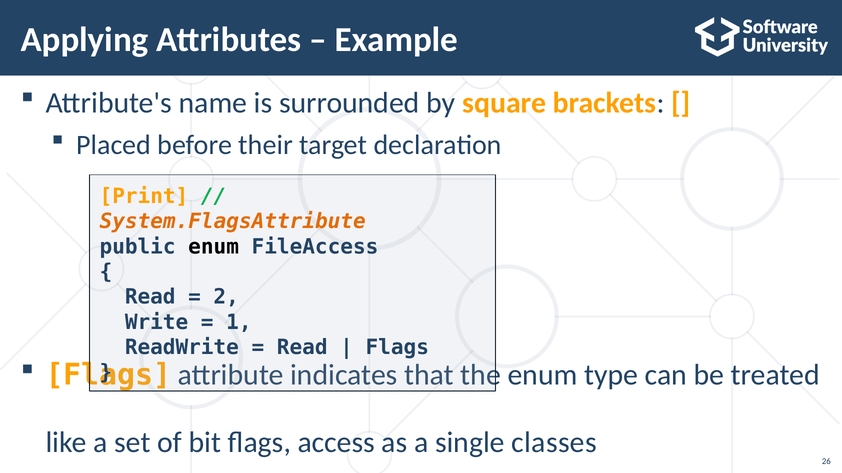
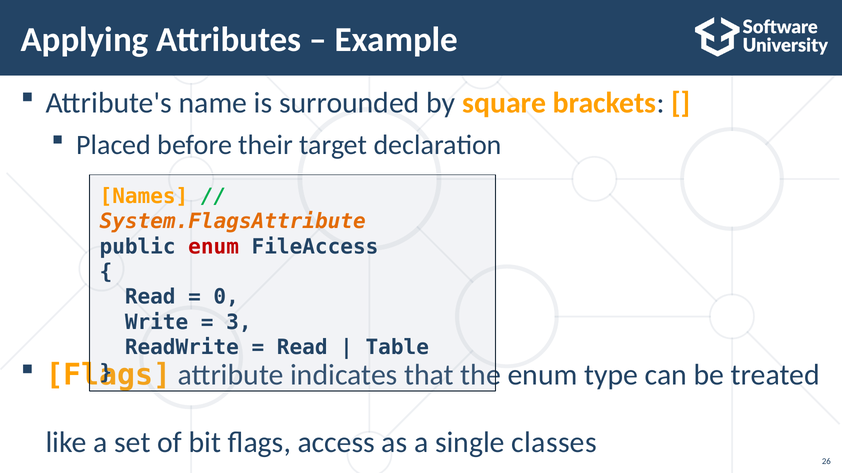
Print: Print -> Names
enum at (214, 247) colour: black -> red
2: 2 -> 0
1: 1 -> 3
Flags at (397, 348): Flags -> Table
